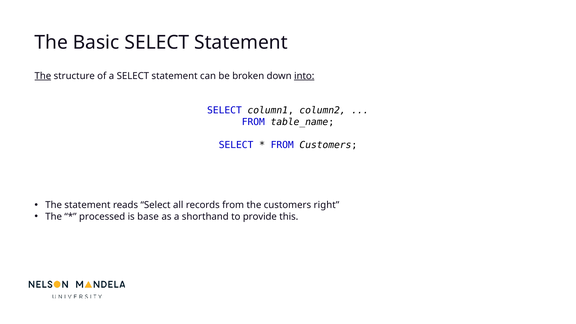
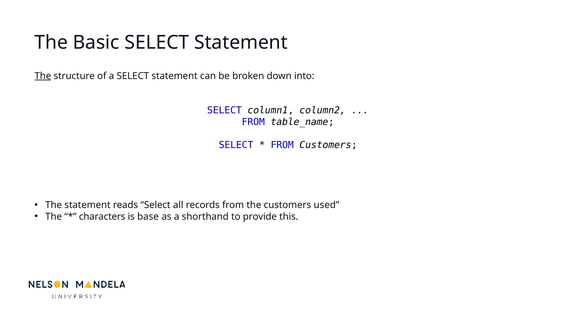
into underline: present -> none
right: right -> used
processed: processed -> characters
